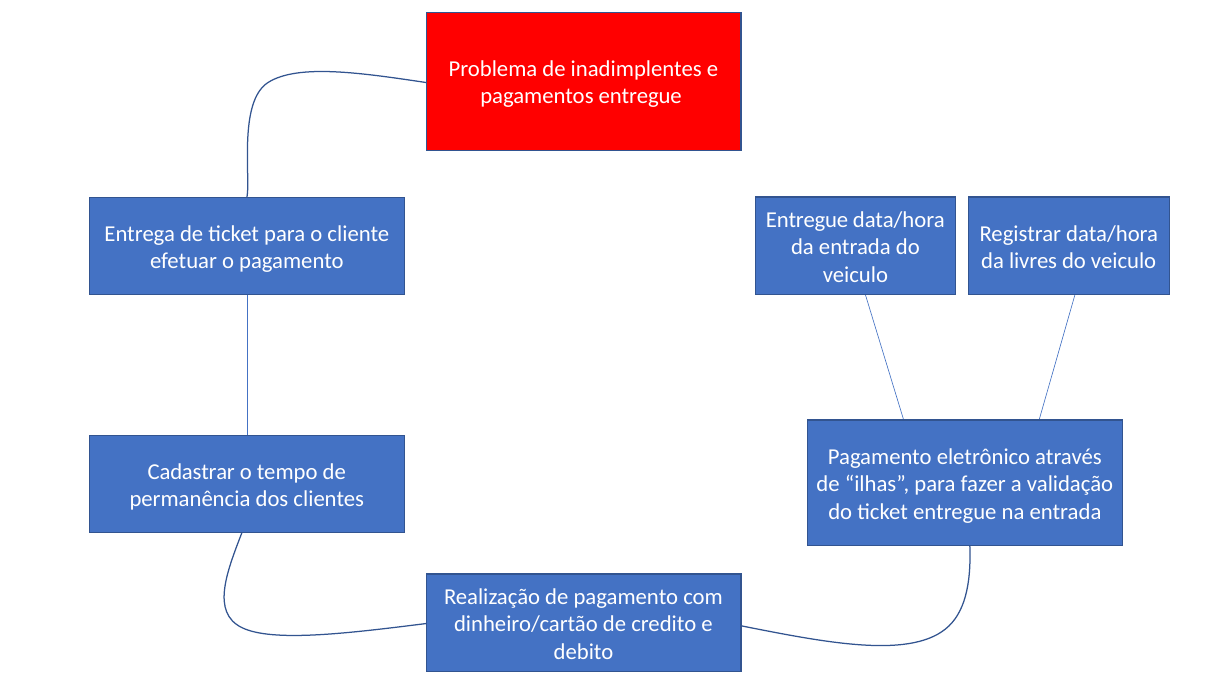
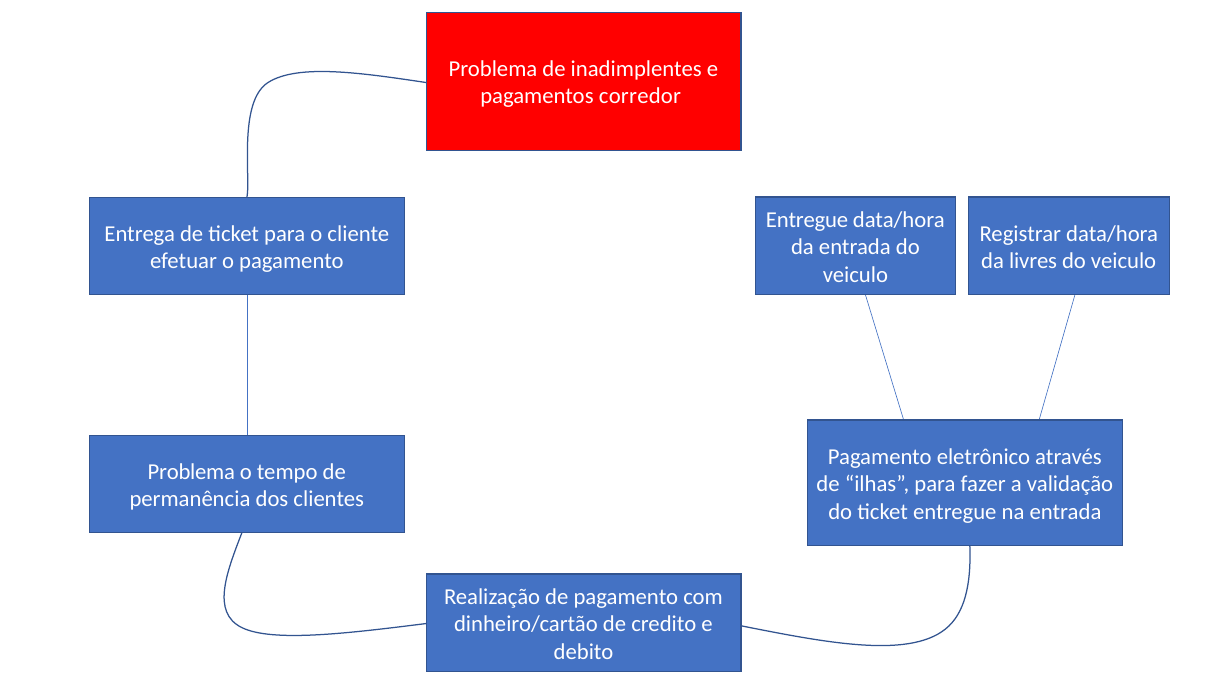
pagamentos entregue: entregue -> corredor
Cadastrar at (191, 472): Cadastrar -> Problema
